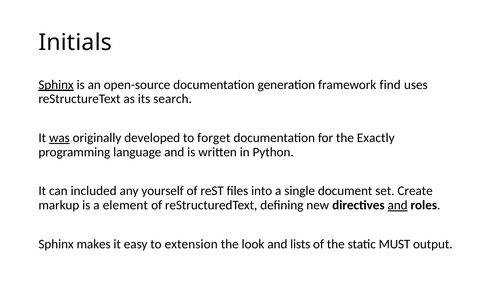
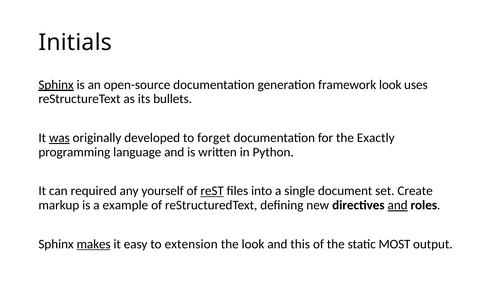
framework find: find -> look
search: search -> bullets
included: included -> required
reST underline: none -> present
element: element -> example
makes underline: none -> present
lists: lists -> this
MUST: MUST -> MOST
